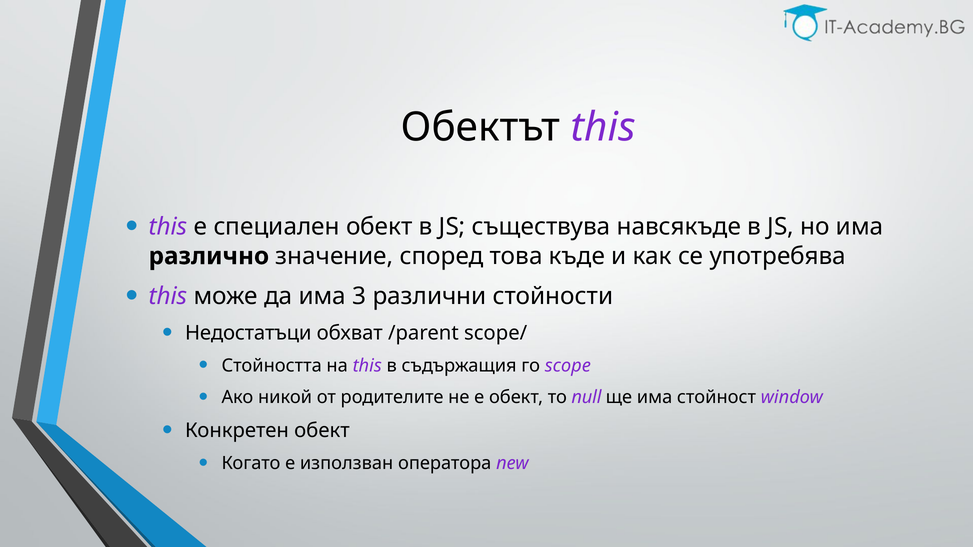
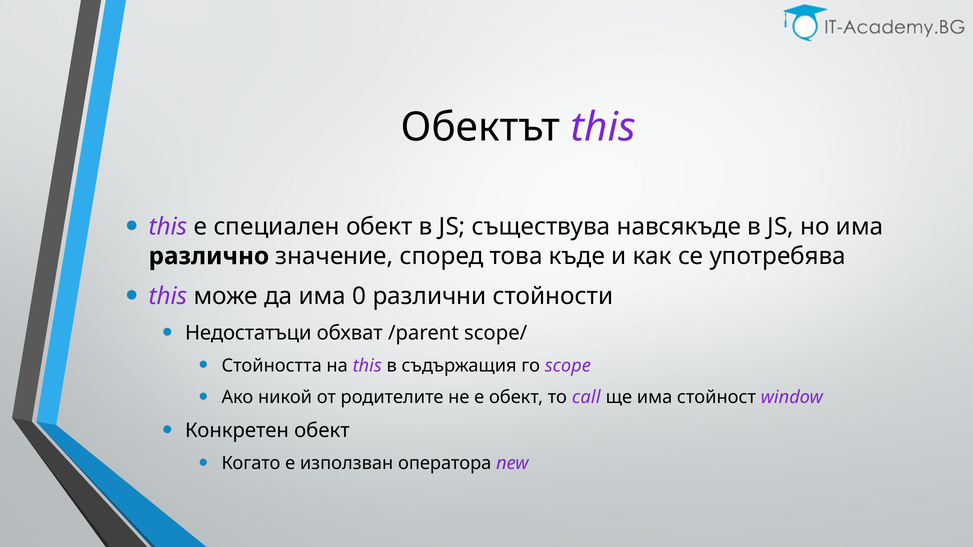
3: 3 -> 0
null: null -> call
